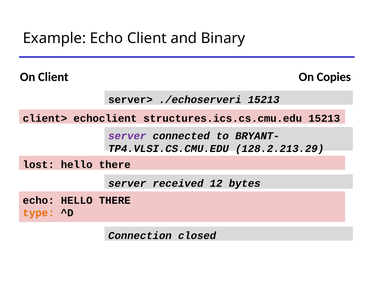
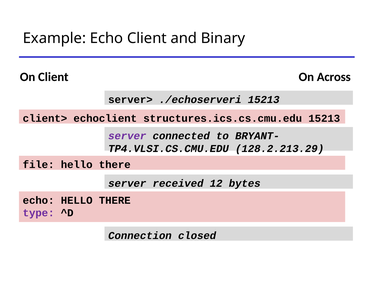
Copies: Copies -> Across
lost: lost -> file
type colour: orange -> purple
